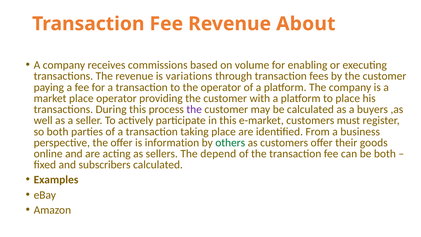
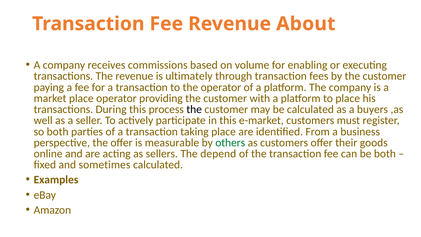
variations: variations -> ultimately
the at (194, 109) colour: purple -> black
information: information -> measurable
subscribers: subscribers -> sometimes
